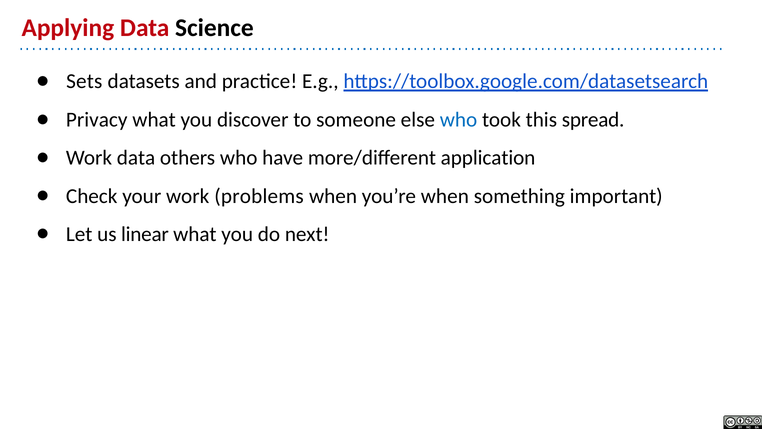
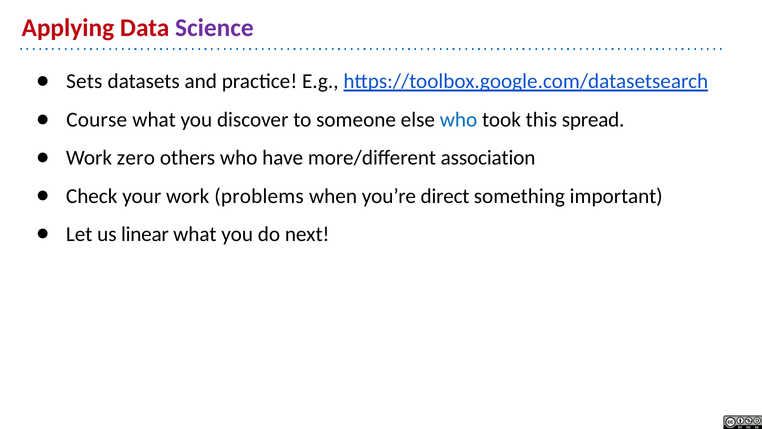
Science colour: black -> purple
Privacy: Privacy -> Course
Work data: data -> zero
application: application -> association
you’re when: when -> direct
